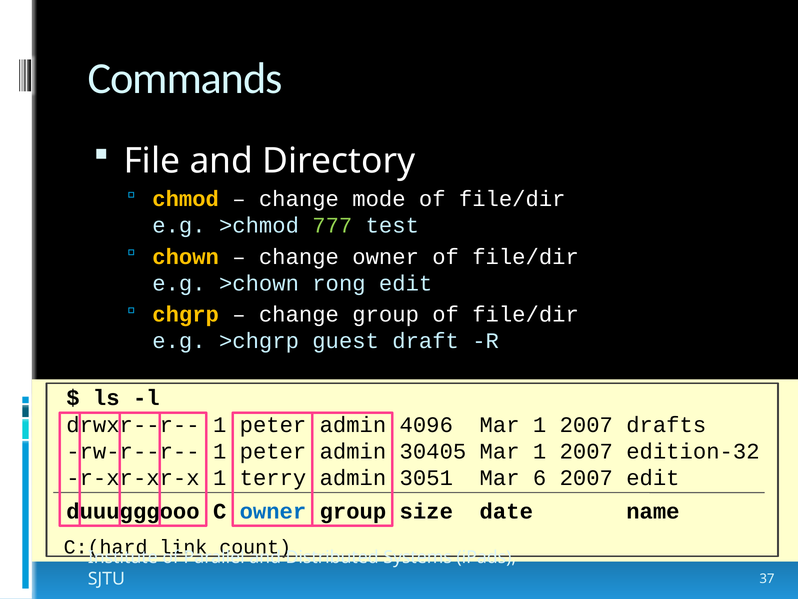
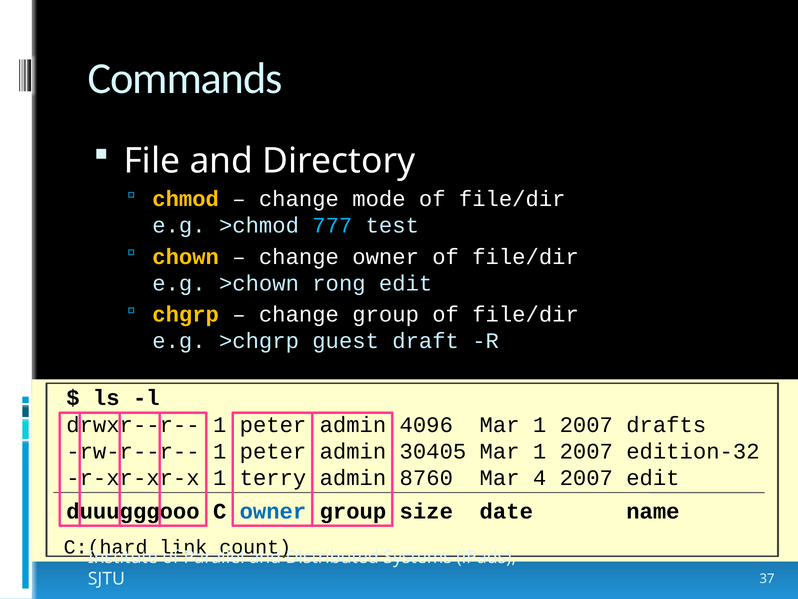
777 colour: light green -> light blue
3051: 3051 -> 8760
6: 6 -> 4
